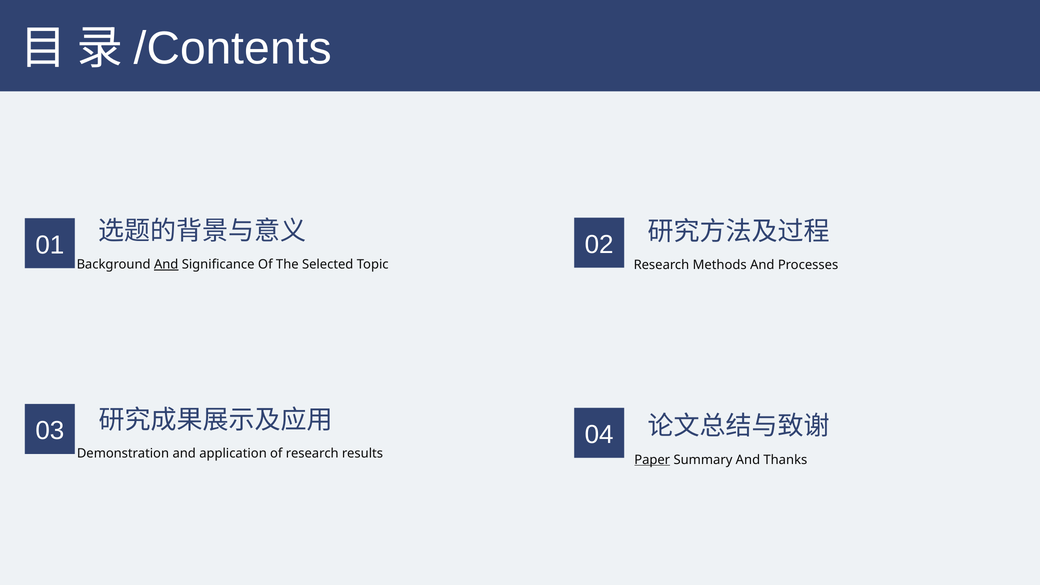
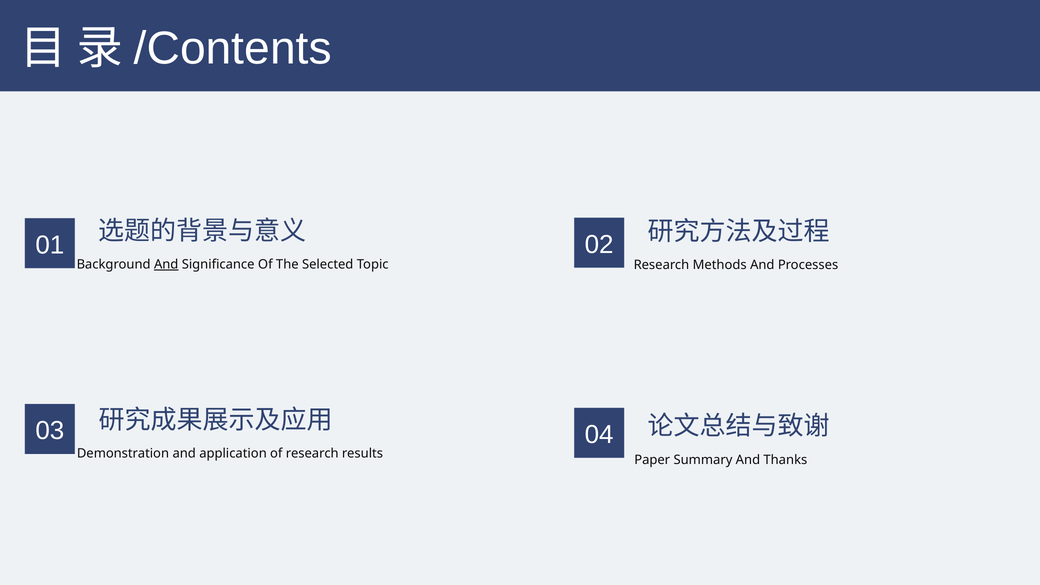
Paper underline: present -> none
